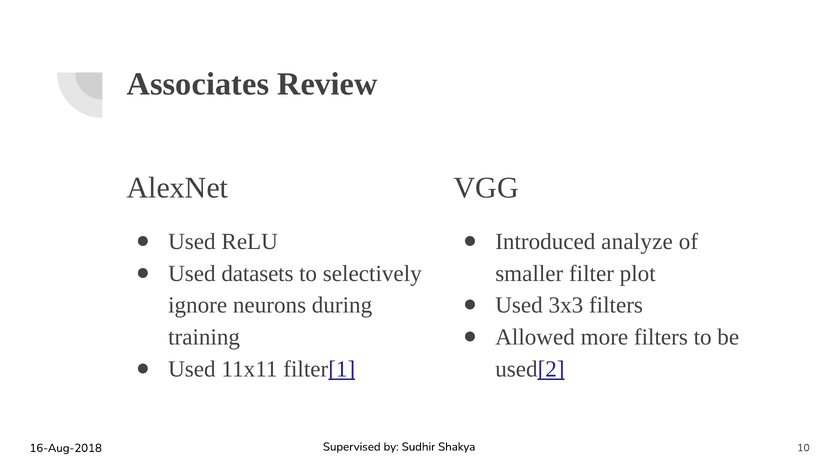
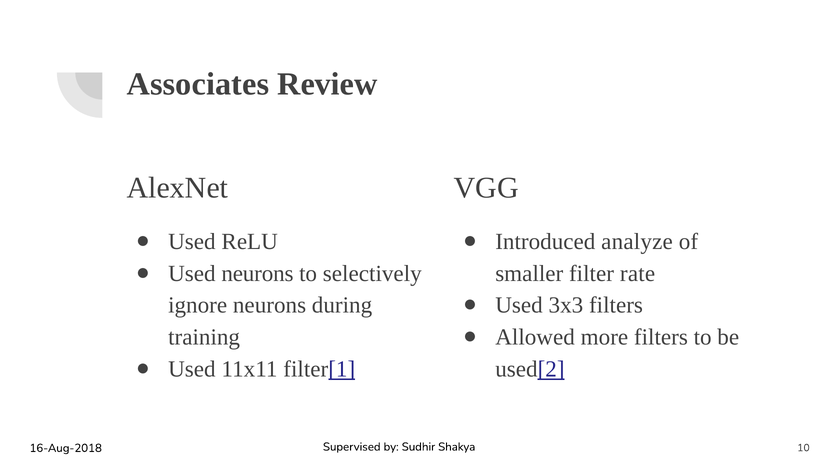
Used datasets: datasets -> neurons
plot: plot -> rate
